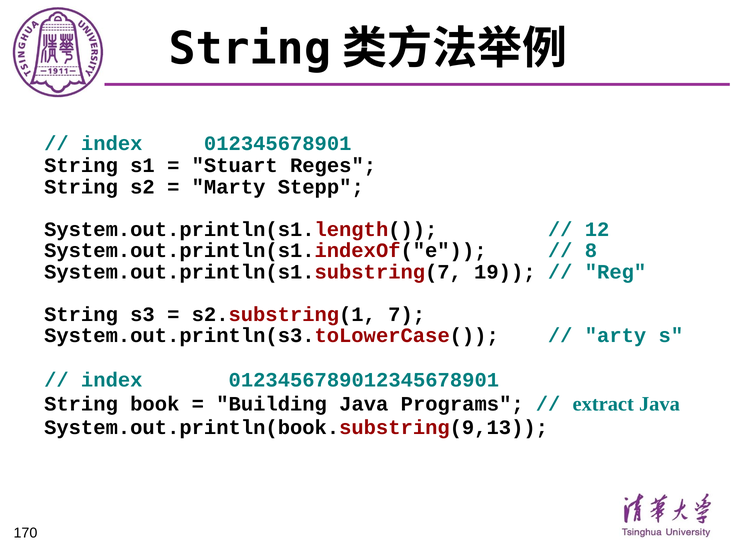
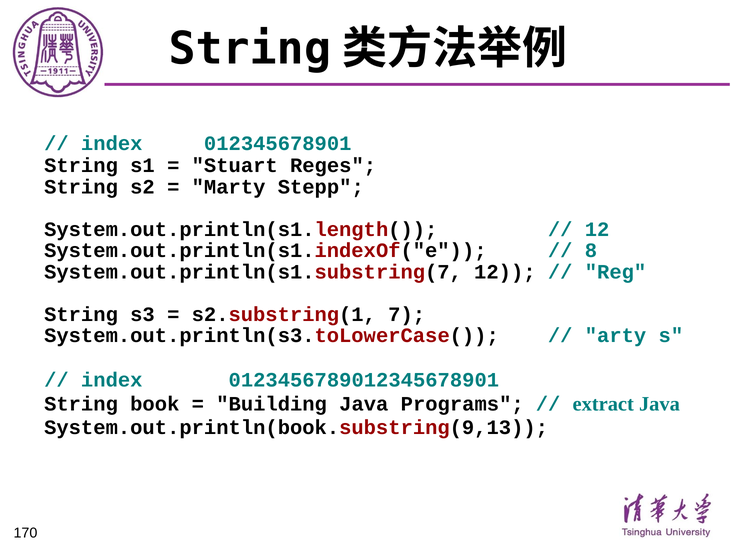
System.out.println(s1.substring(7 19: 19 -> 12
